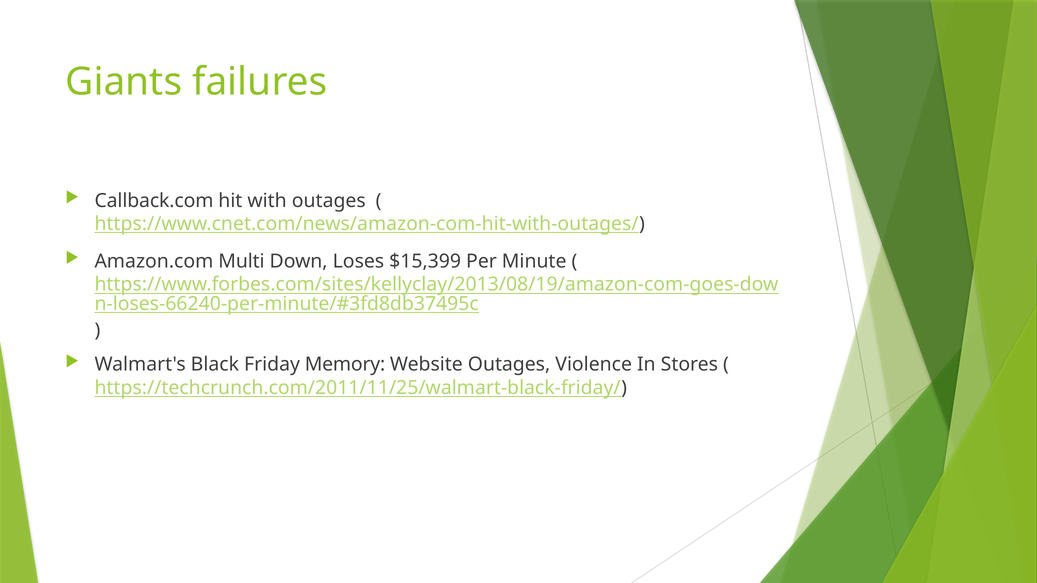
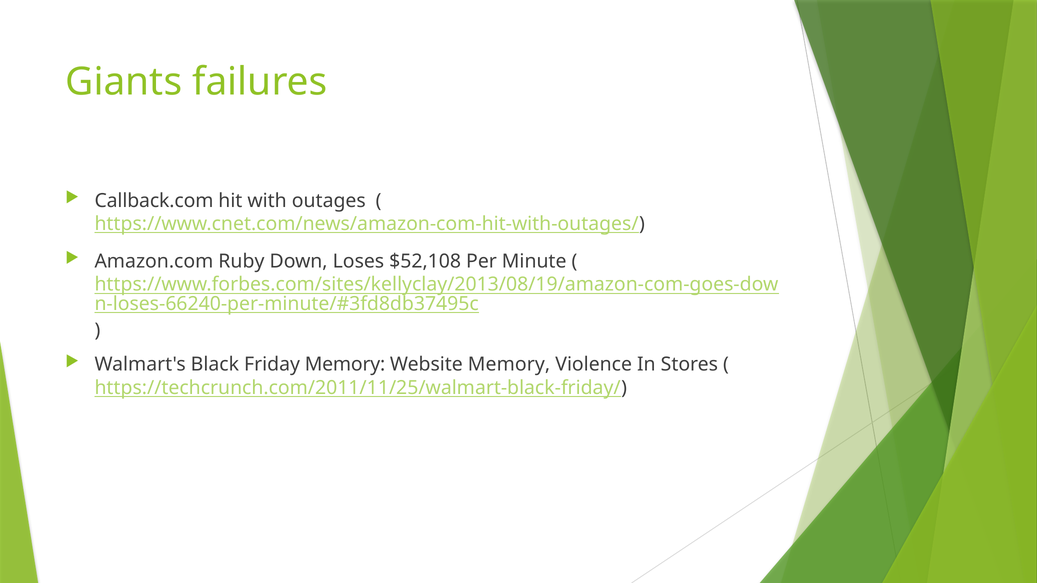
Multi: Multi -> Ruby
$15,399: $15,399 -> $52,108
Website Outages: Outages -> Memory
